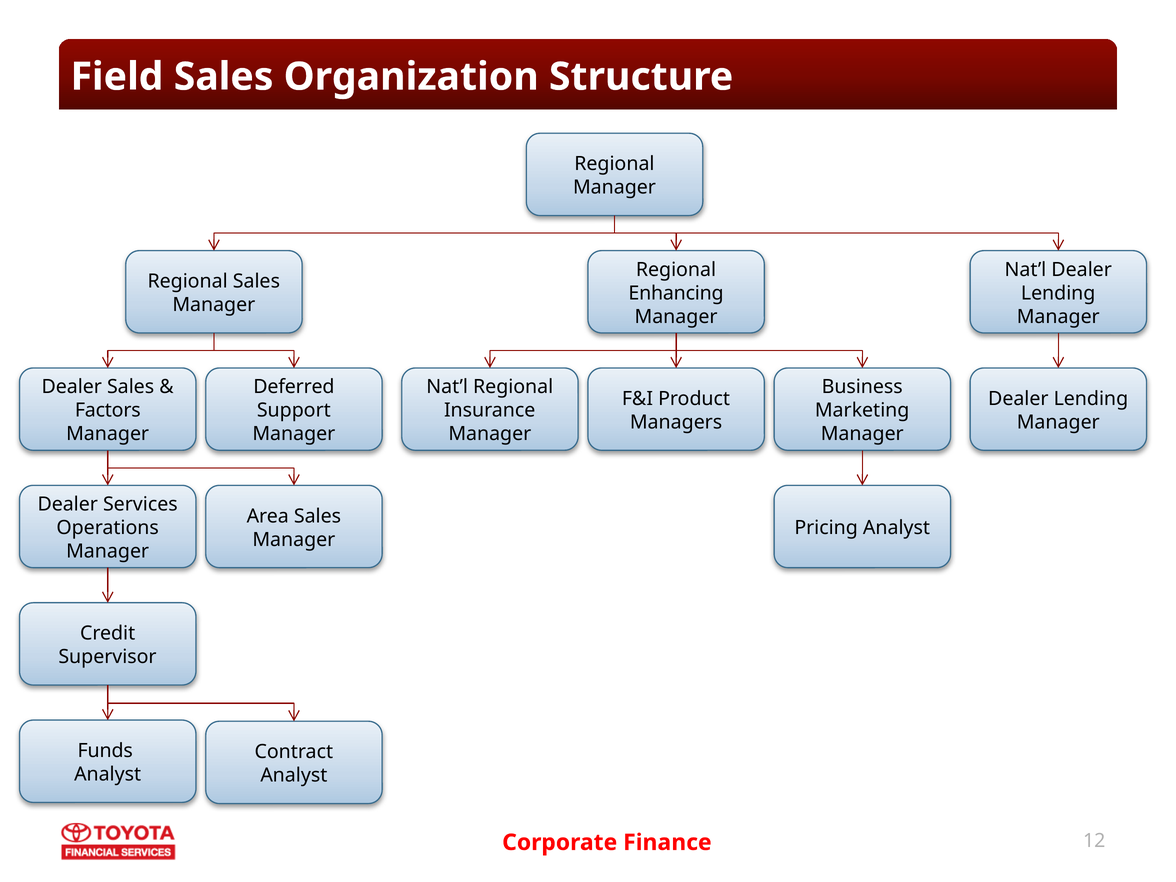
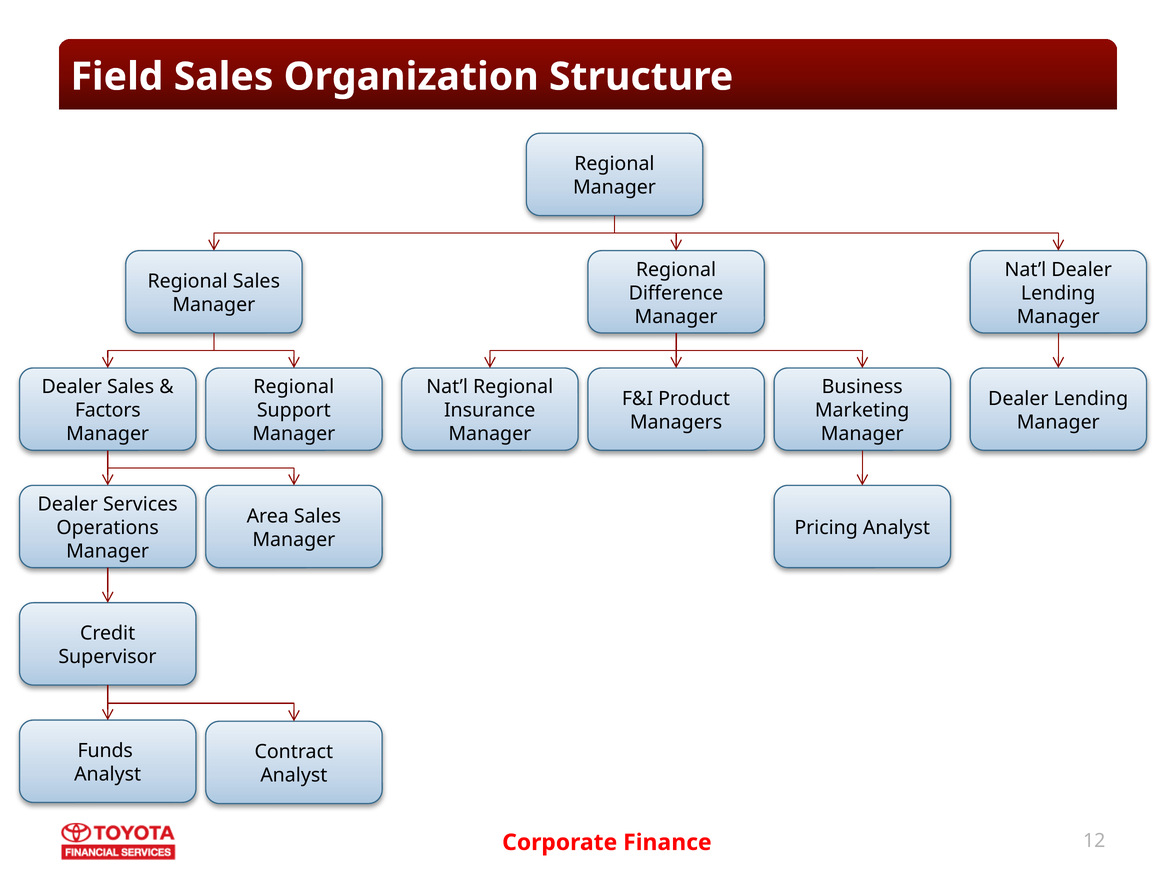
Enhancing: Enhancing -> Difference
Deferred at (294, 387): Deferred -> Regional
